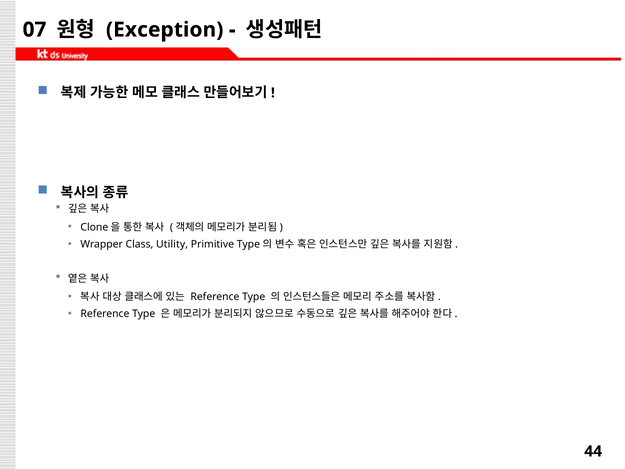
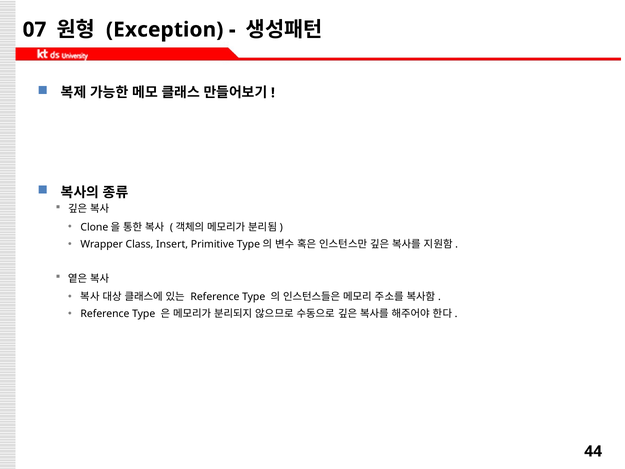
Utility: Utility -> Insert
